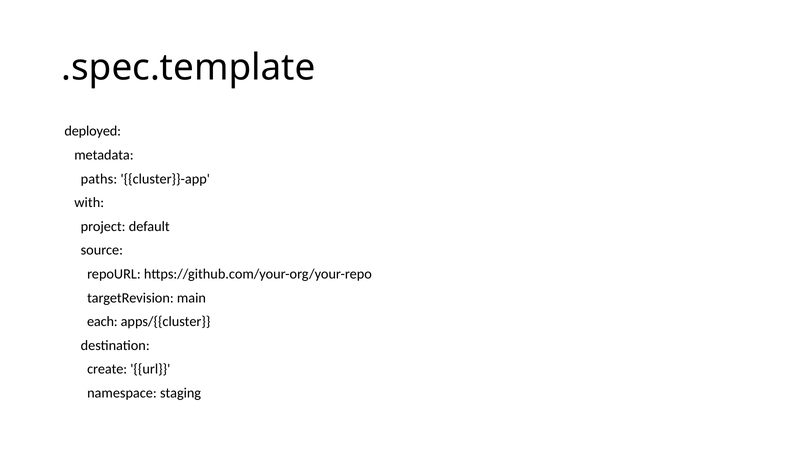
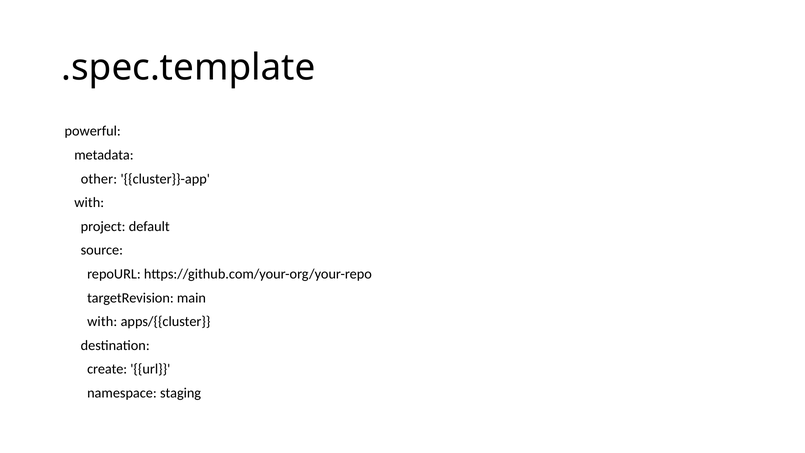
deployed: deployed -> powerful
paths: paths -> other
each at (102, 322): each -> with
